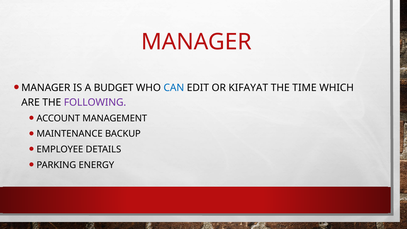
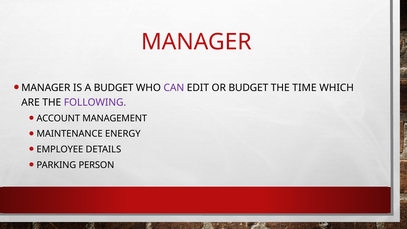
CAN colour: blue -> purple
OR KIFAYAT: KIFAYAT -> BUDGET
BACKUP: BACKUP -> ENERGY
ENERGY: ENERGY -> PERSON
